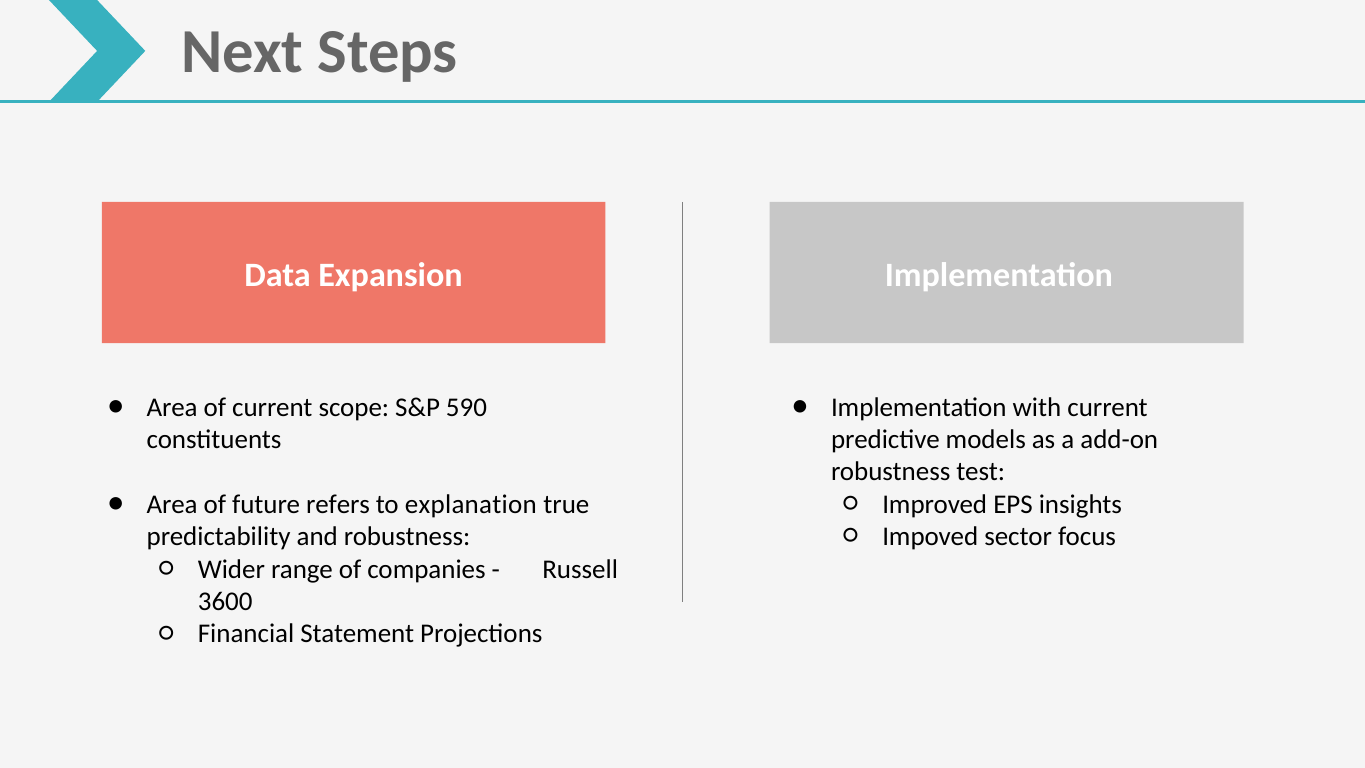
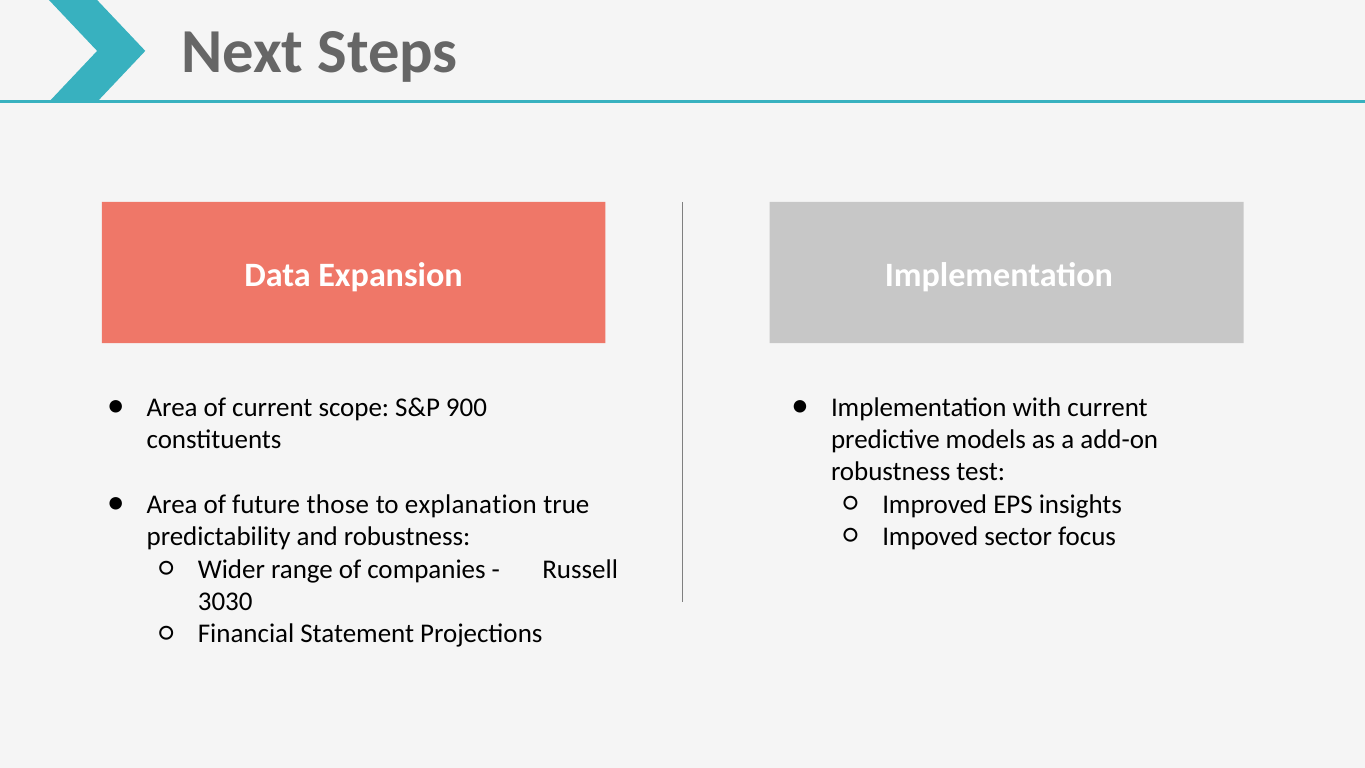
590: 590 -> 900
refers: refers -> those
3600: 3600 -> 3030
